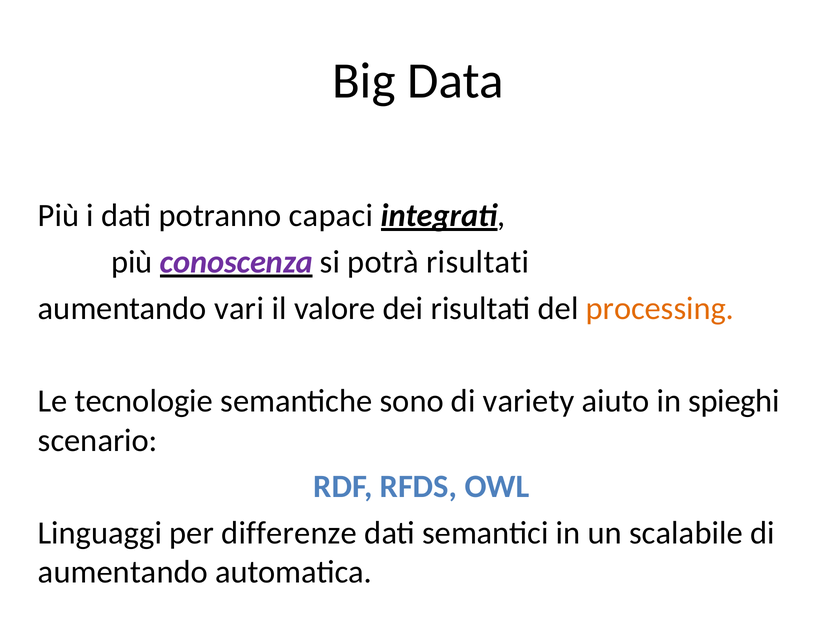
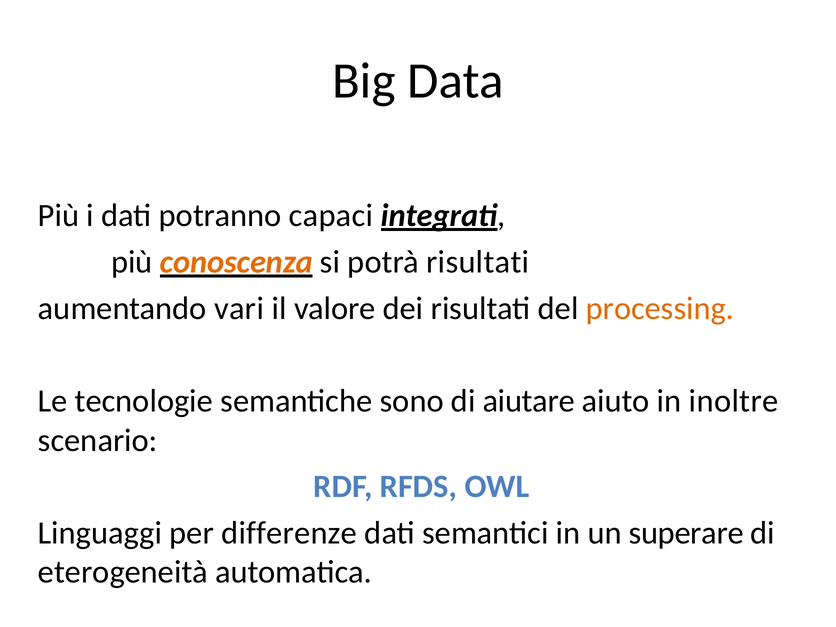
conoscenza colour: purple -> orange
variety: variety -> aiutare
spieghi: spieghi -> inoltre
scalabile: scalabile -> superare
aumentando at (123, 572): aumentando -> eterogeneità
